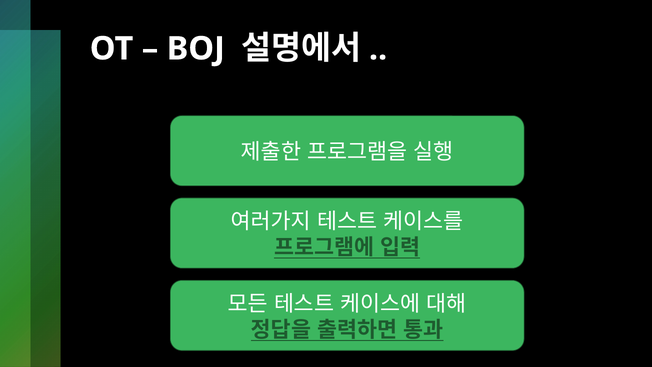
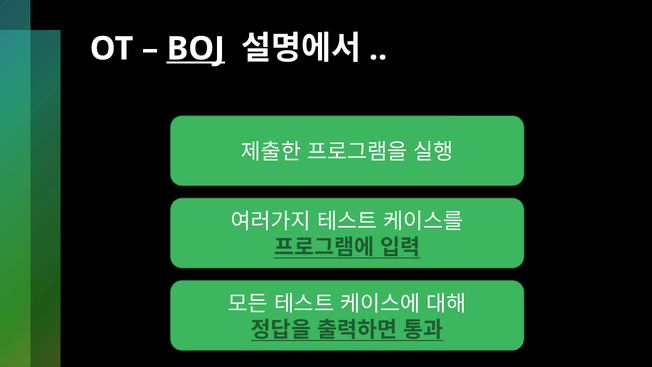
BOJ underline: none -> present
